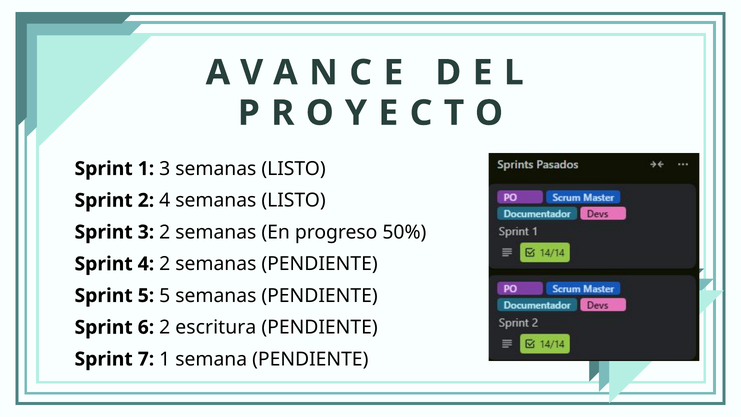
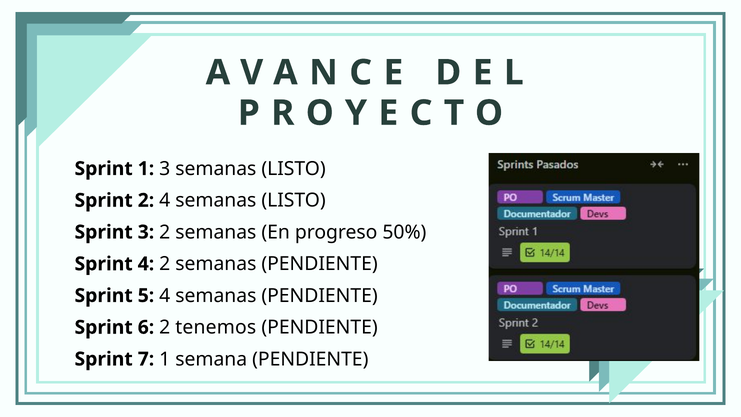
5 5: 5 -> 4
escritura: escritura -> tenemos
